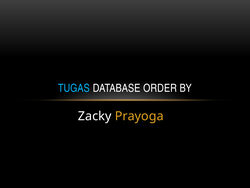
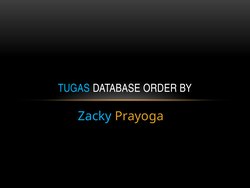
Zacky colour: white -> light blue
